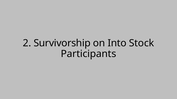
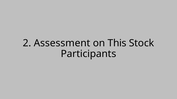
Survivorship: Survivorship -> Assessment
Into: Into -> This
